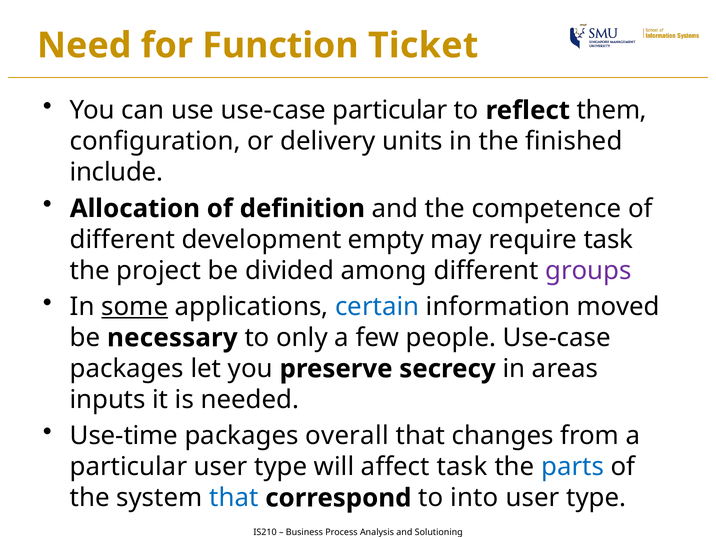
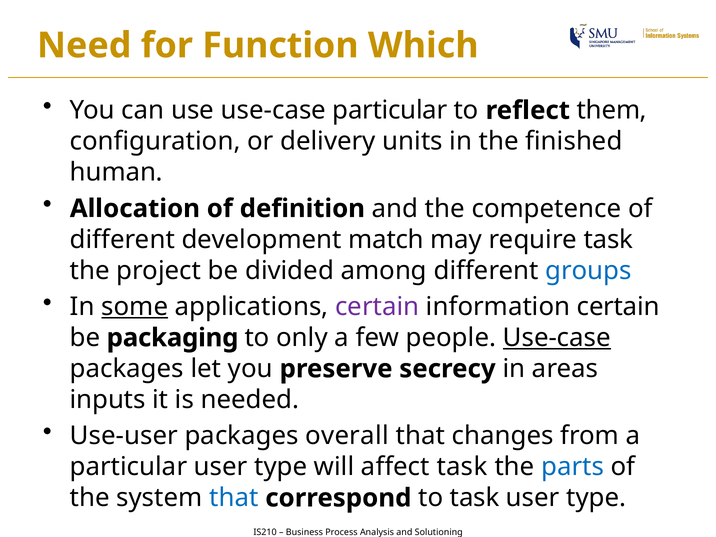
Ticket: Ticket -> Which
include: include -> human
empty: empty -> match
groups colour: purple -> blue
certain at (377, 307) colour: blue -> purple
information moved: moved -> certain
necessary: necessary -> packaging
Use-case at (557, 338) underline: none -> present
Use-time: Use-time -> Use-user
to into: into -> task
